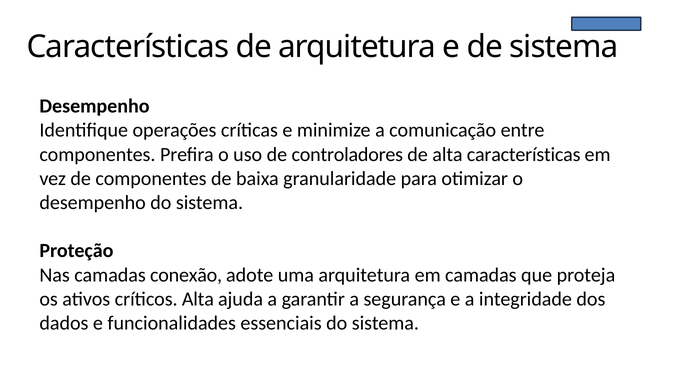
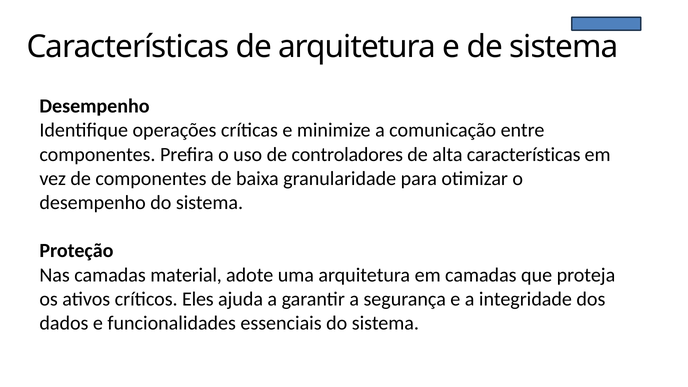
conexão: conexão -> material
críticos Alta: Alta -> Eles
